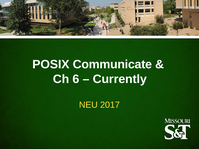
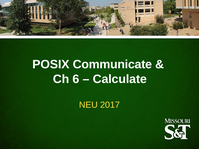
Currently: Currently -> Calculate
